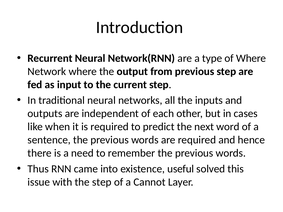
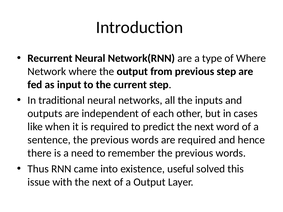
with the step: step -> next
a Cannot: Cannot -> Output
